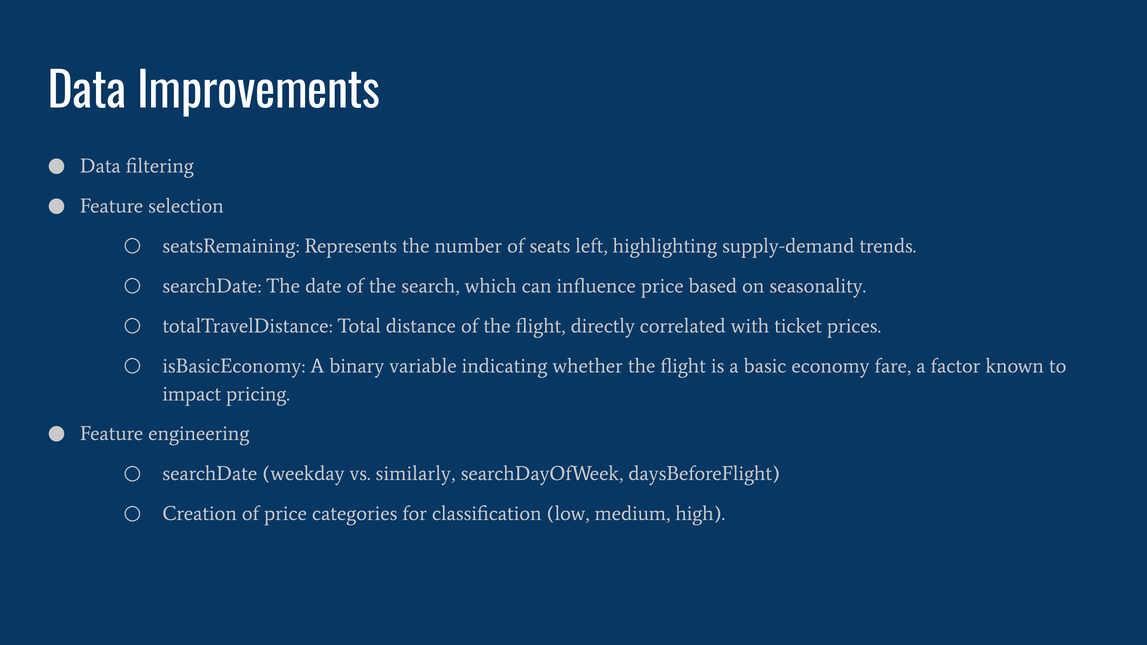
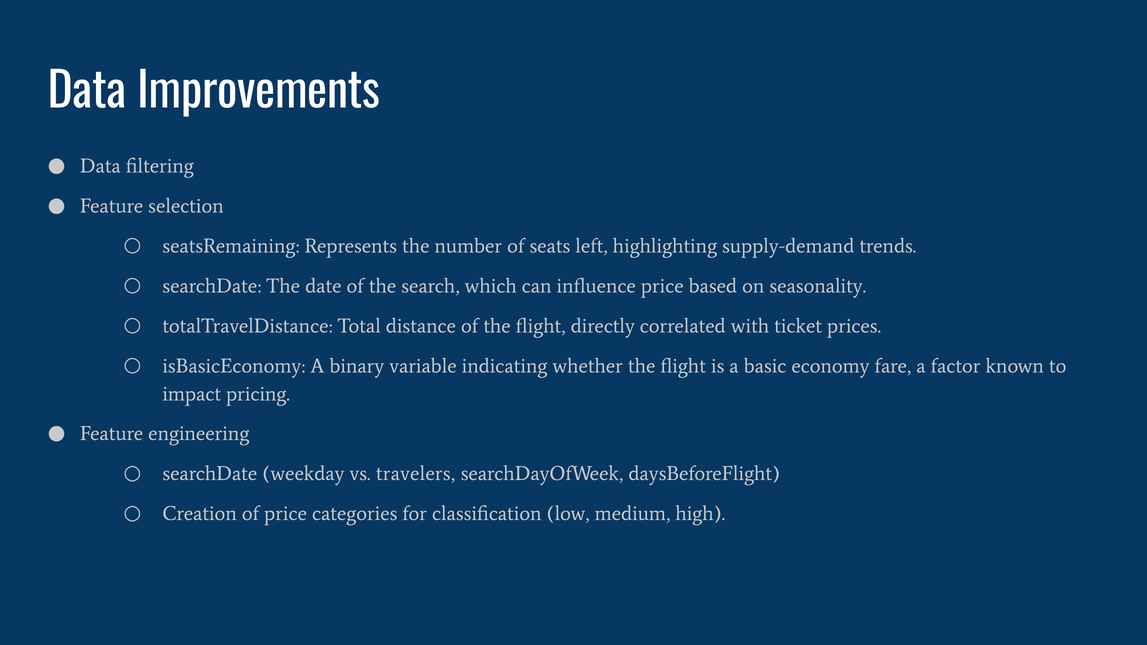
similarly: similarly -> travelers
